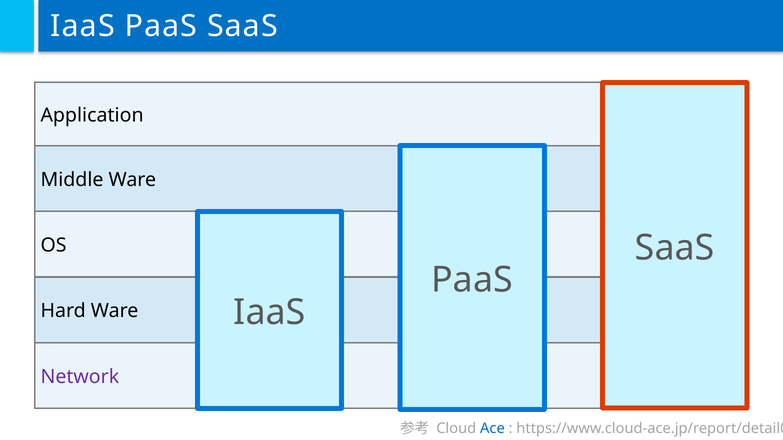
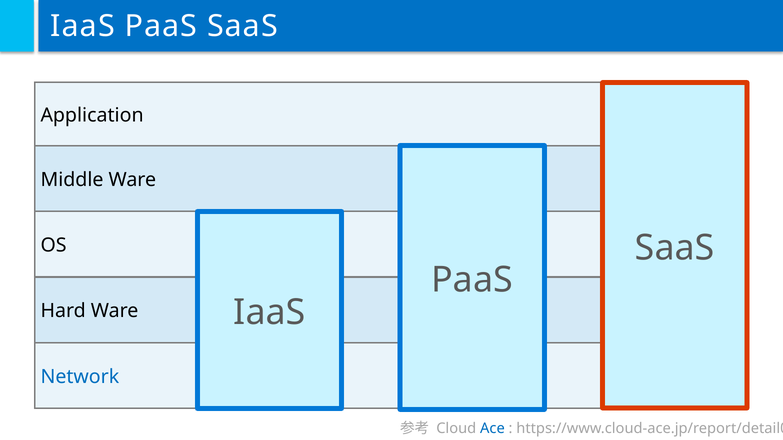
Network colour: purple -> blue
